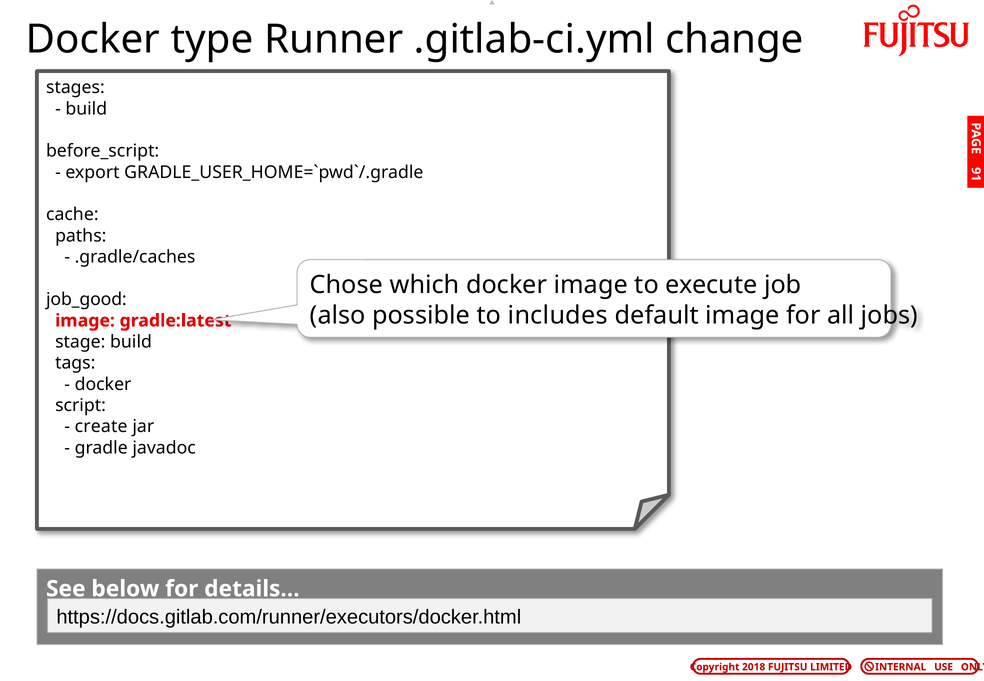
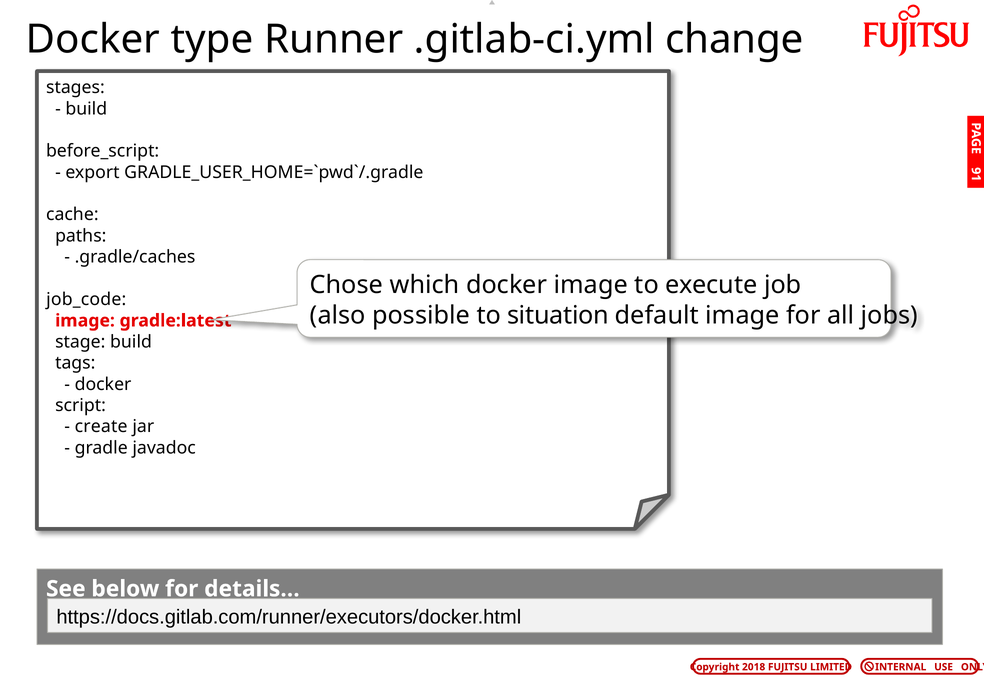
job_good: job_good -> job_code
includes: includes -> situation
